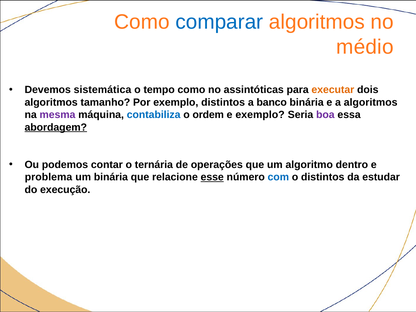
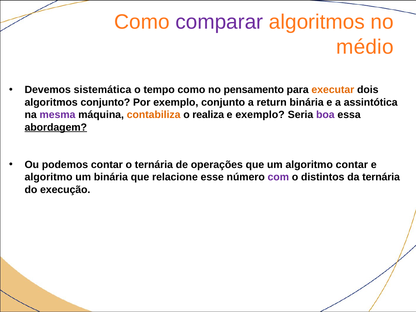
comparar colour: blue -> purple
assintóticas: assintóticas -> pensamento
algoritmos tamanho: tamanho -> conjunto
exemplo distintos: distintos -> conjunto
banco: banco -> return
a algoritmos: algoritmos -> assintótica
contabiliza colour: blue -> orange
ordem: ordem -> realiza
algoritmo dentro: dentro -> contar
problema at (49, 177): problema -> algoritmo
esse underline: present -> none
com colour: blue -> purple
da estudar: estudar -> ternária
